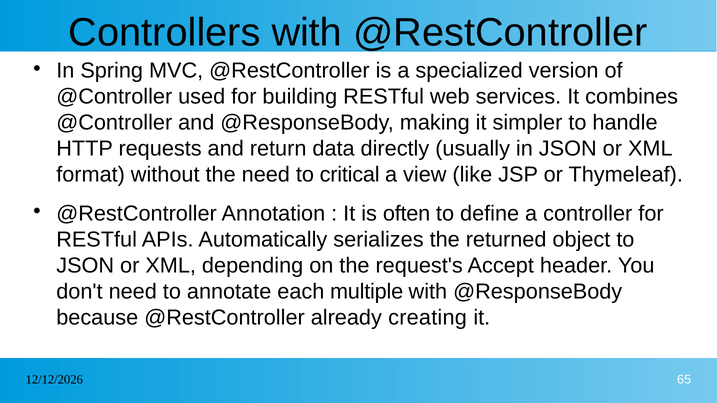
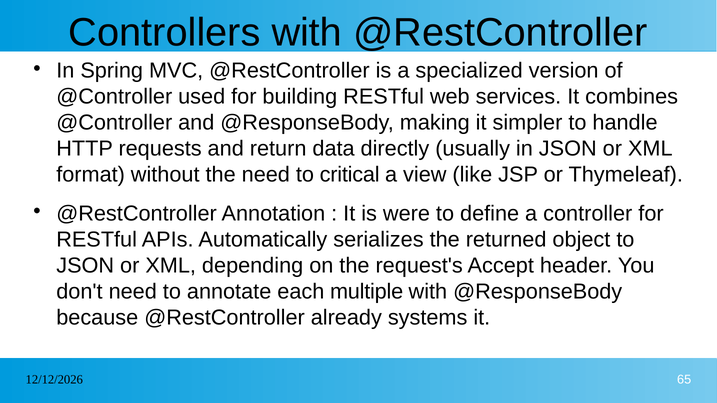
often: often -> were
creating: creating -> systems
